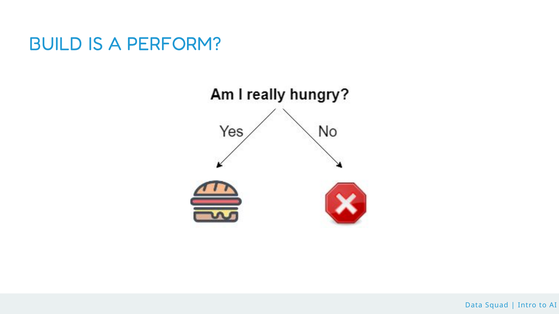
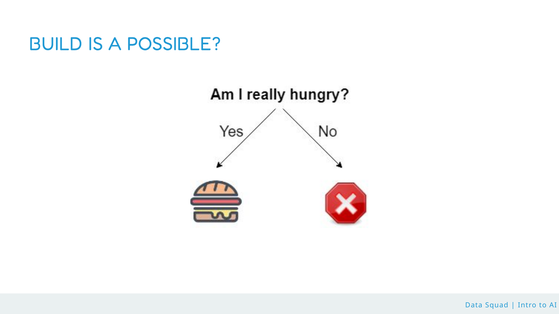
PERFORM: PERFORM -> POSSIBLE
